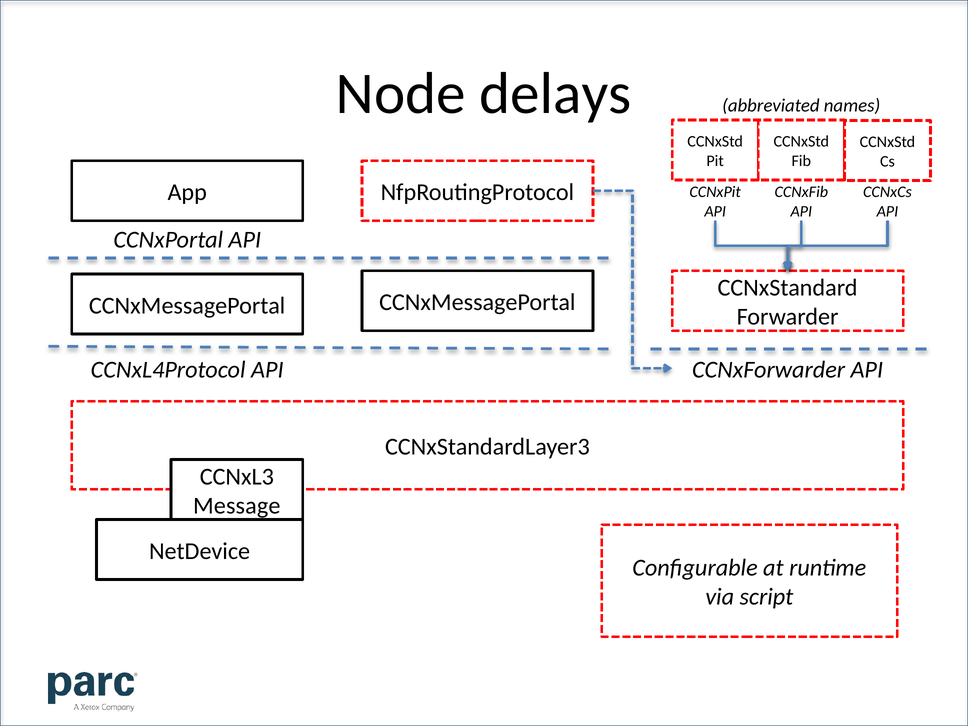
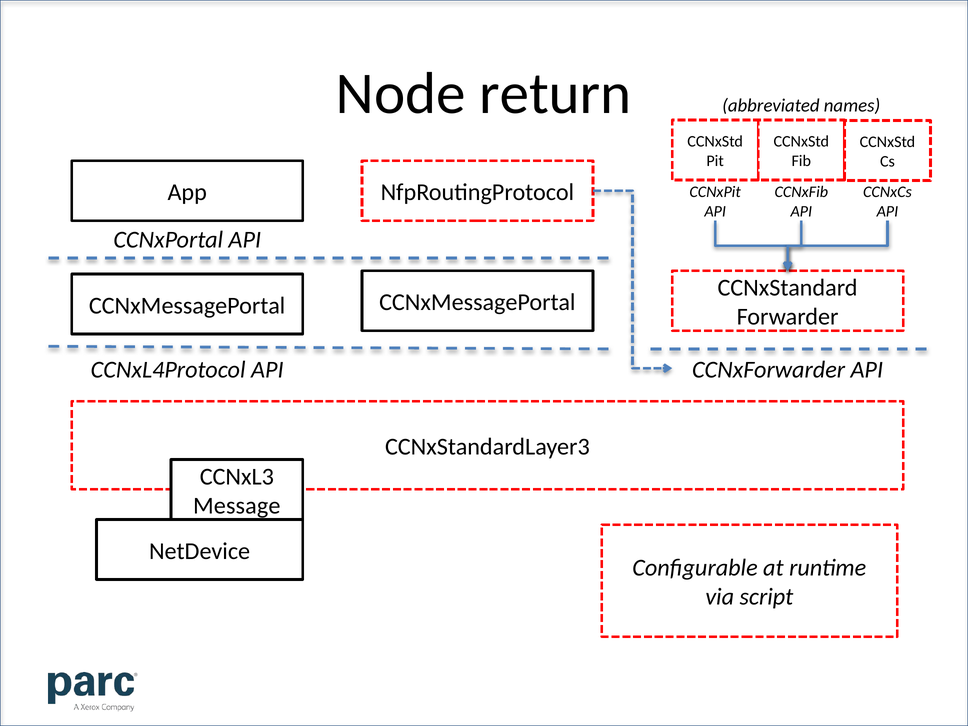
delays: delays -> return
